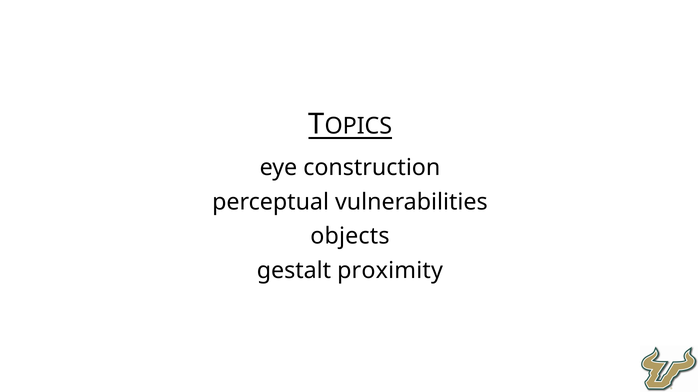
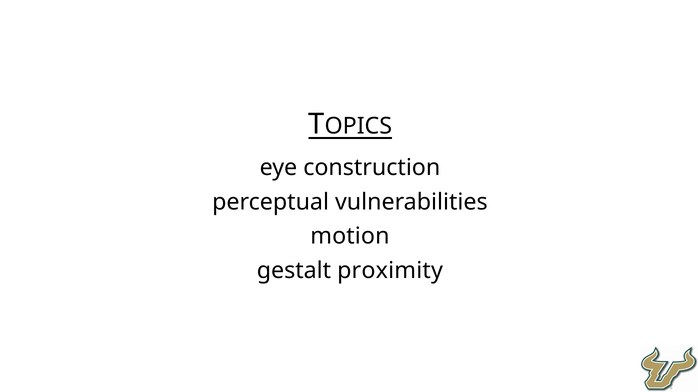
objects: objects -> motion
